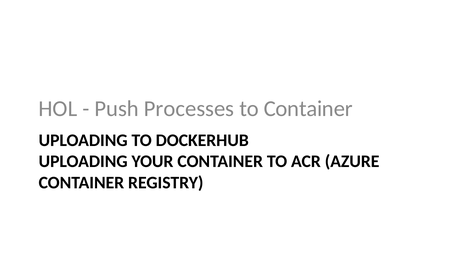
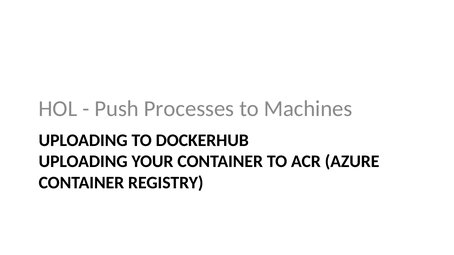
to Container: Container -> Machines
